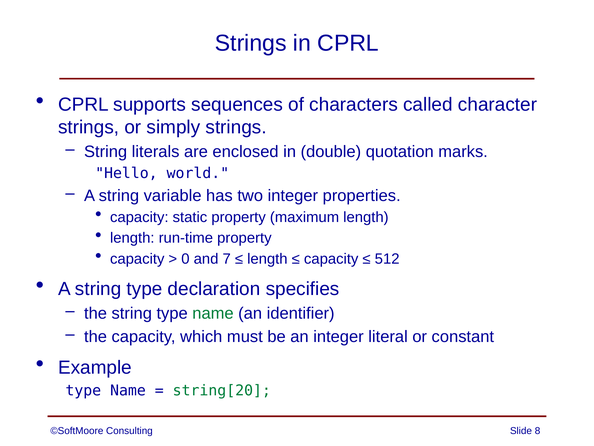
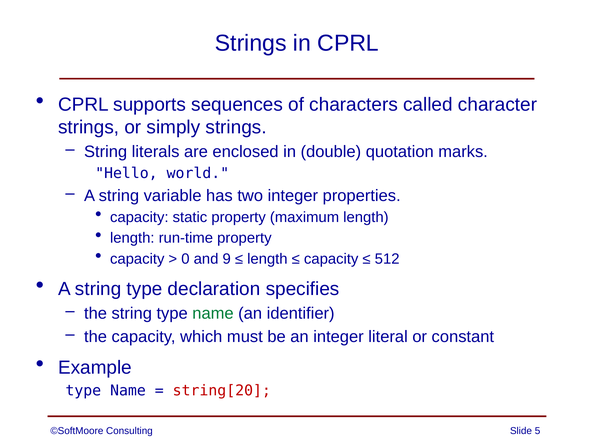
7: 7 -> 9
string[20 colour: green -> red
8: 8 -> 5
